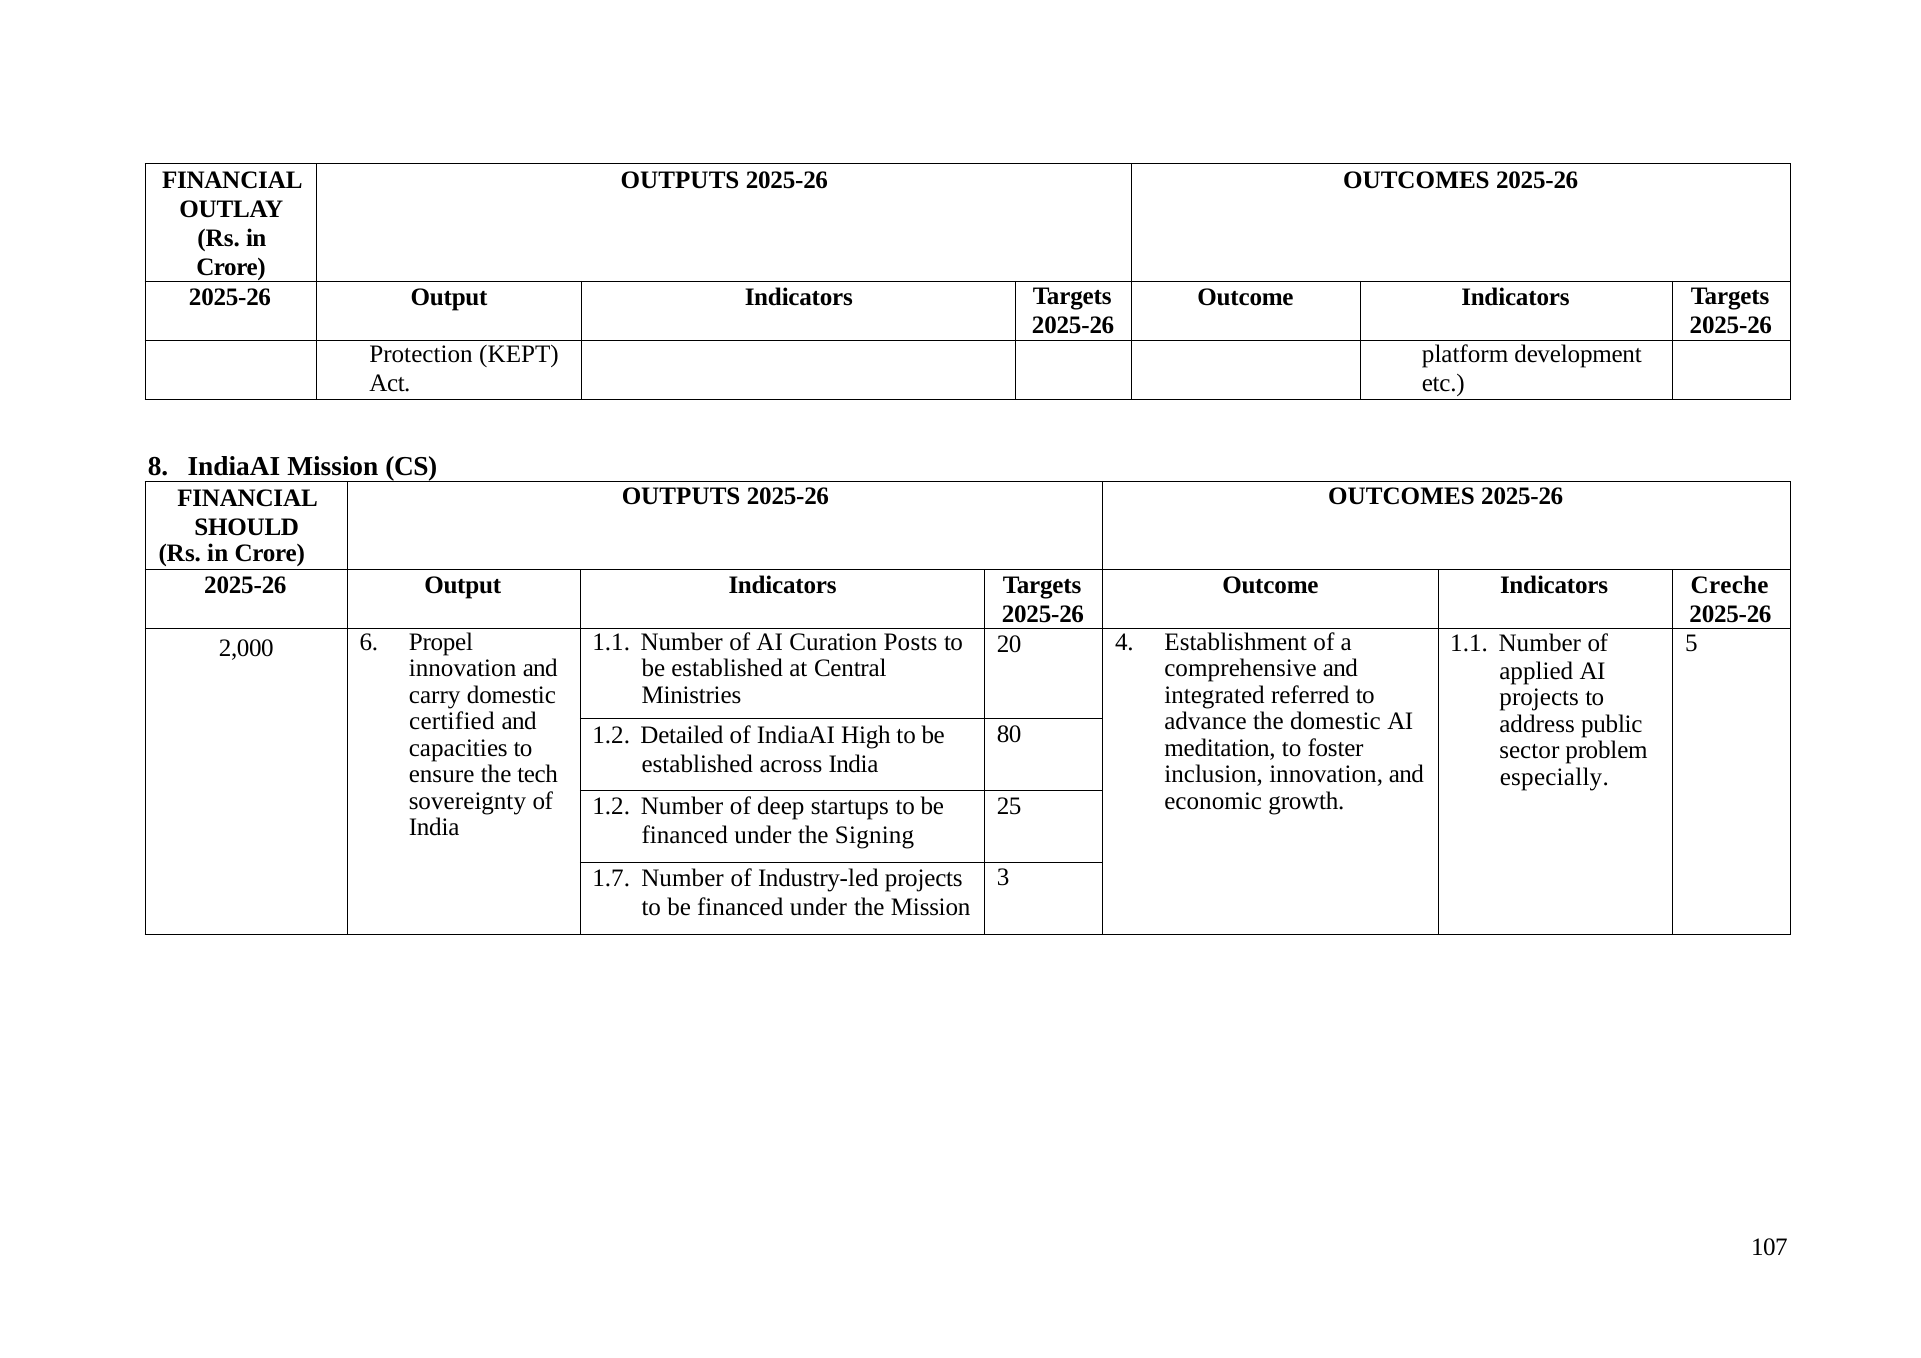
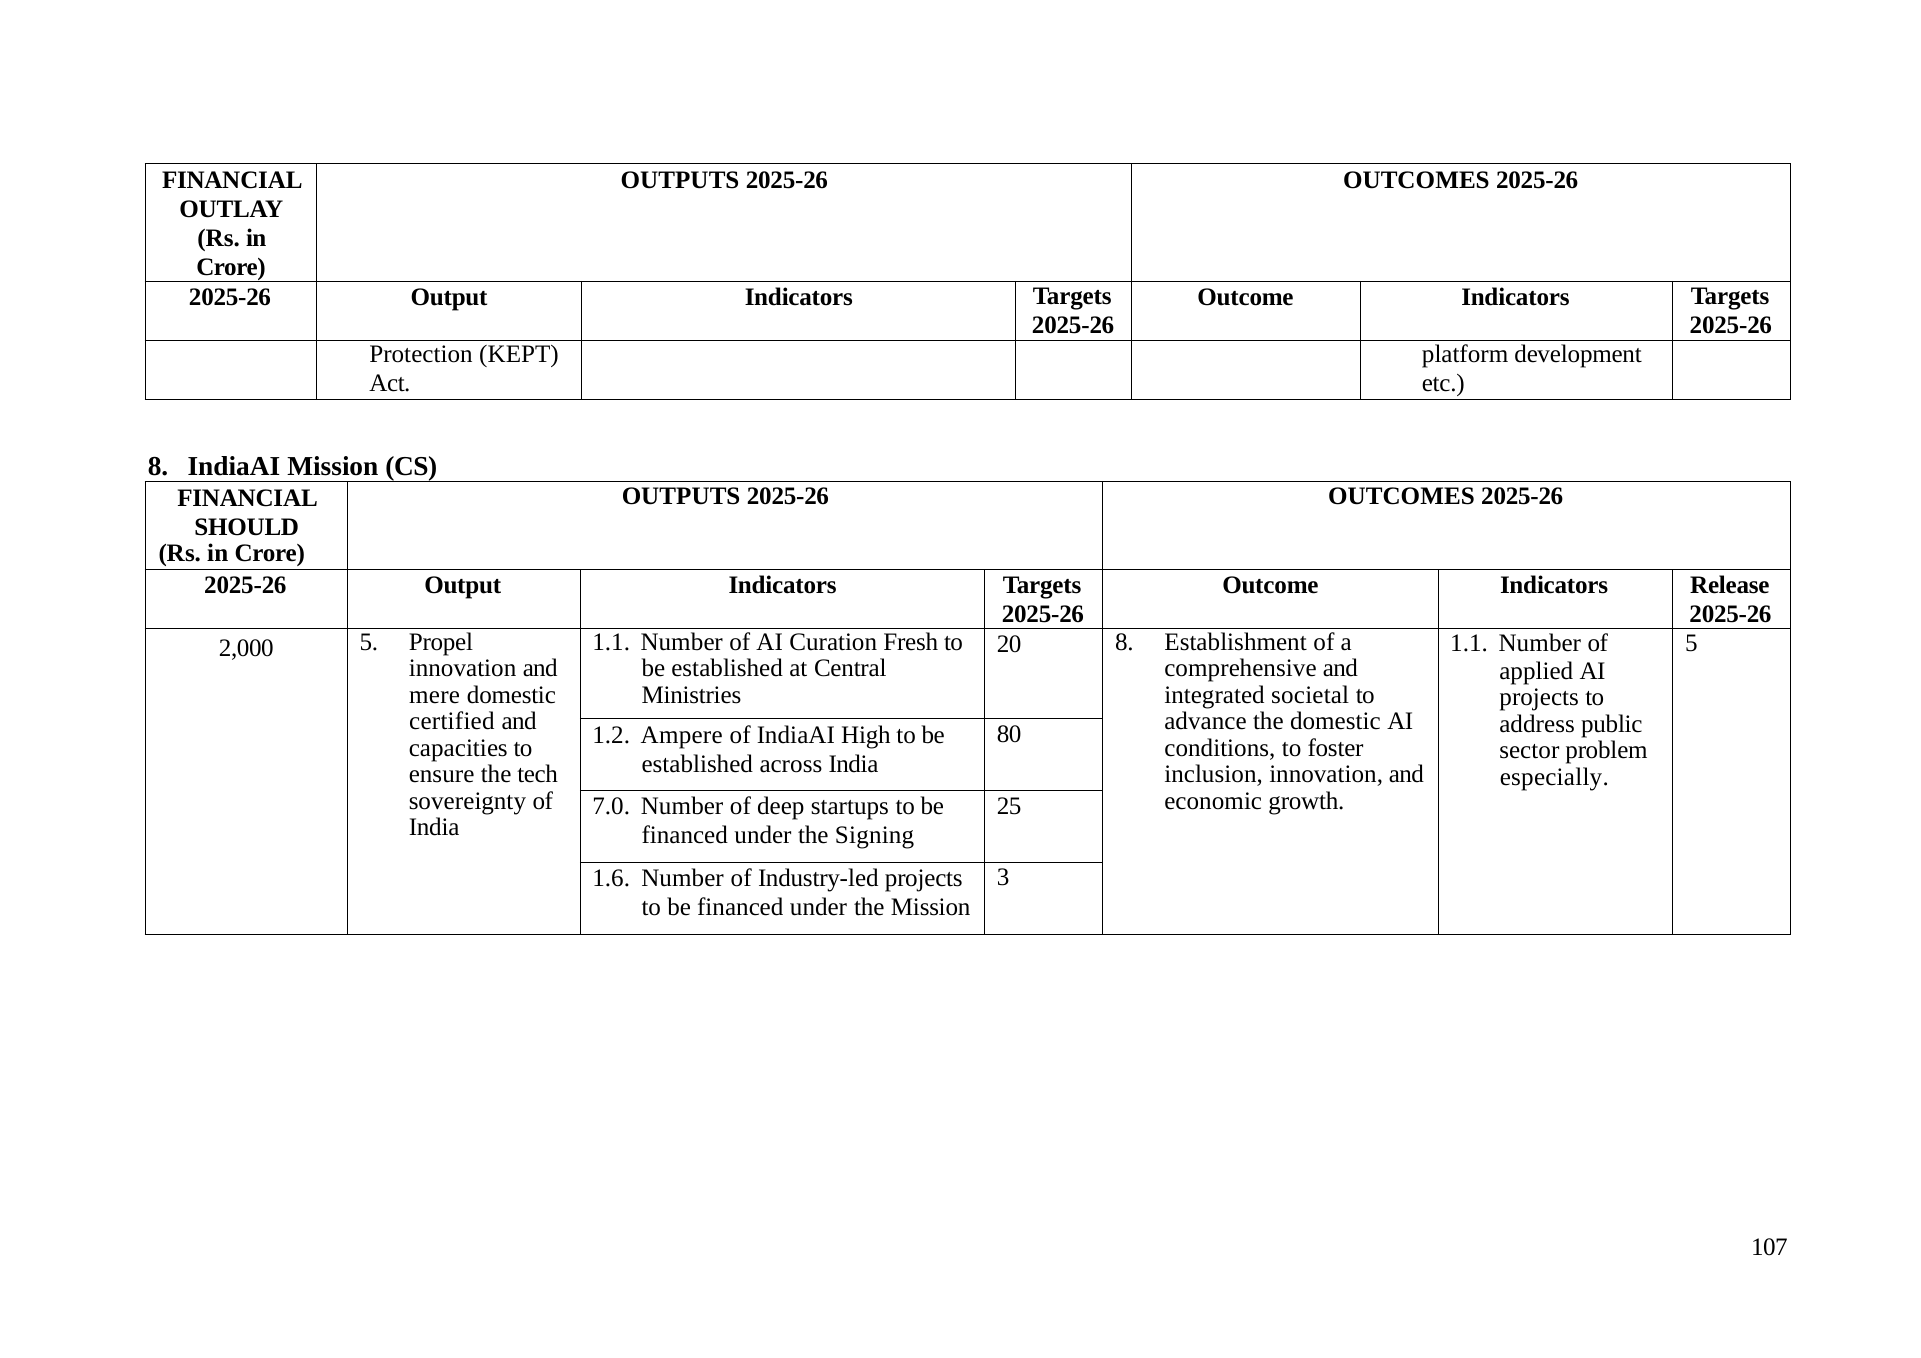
Creche: Creche -> Release
Posts: Posts -> Fresh
20 4: 4 -> 8
2,000 6: 6 -> 5
carry: carry -> mere
referred: referred -> societal
Detailed: Detailed -> Ampere
meditation: meditation -> conditions
1.2 at (611, 806): 1.2 -> 7.0
1.7: 1.7 -> 1.6
